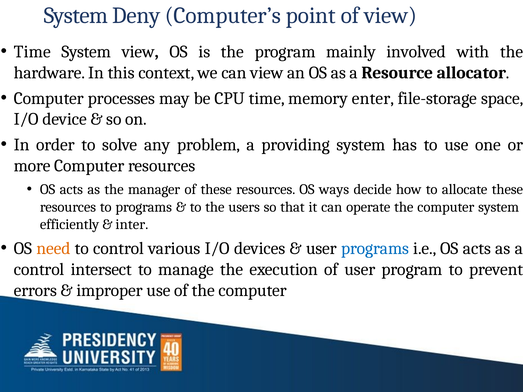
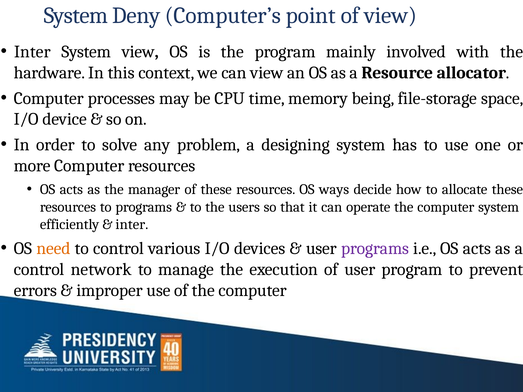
Time at (32, 52): Time -> Inter
enter: enter -> being
providing: providing -> designing
programs at (375, 249) colour: blue -> purple
intersect: intersect -> network
